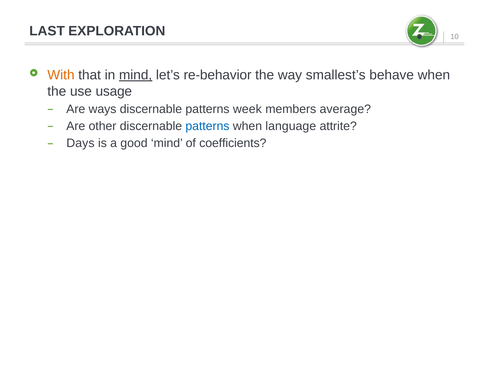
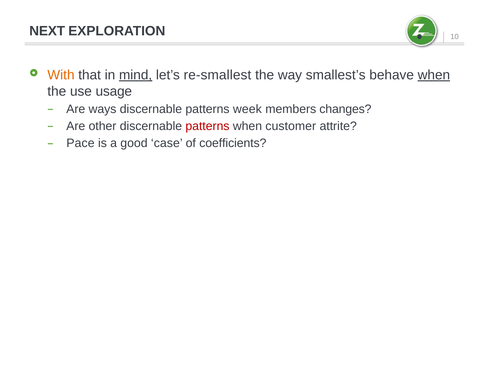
LAST: LAST -> NEXT
re-behavior: re-behavior -> re-smallest
when at (434, 75) underline: none -> present
average: average -> changes
patterns at (207, 126) colour: blue -> red
language: language -> customer
Days: Days -> Pace
good mind: mind -> case
